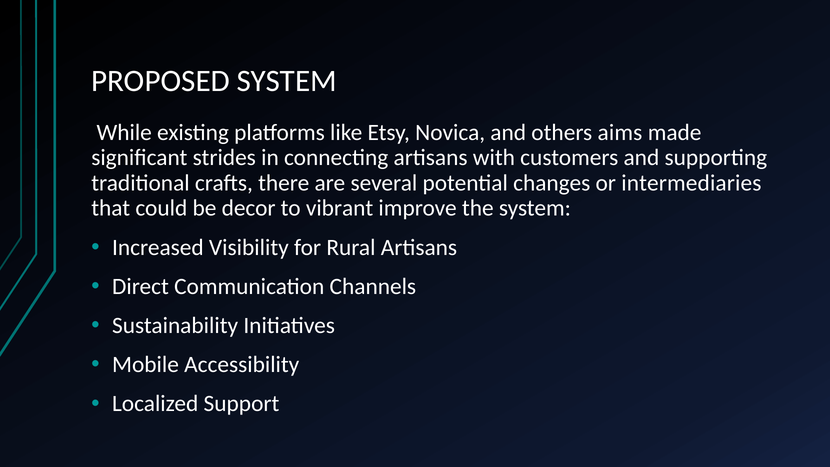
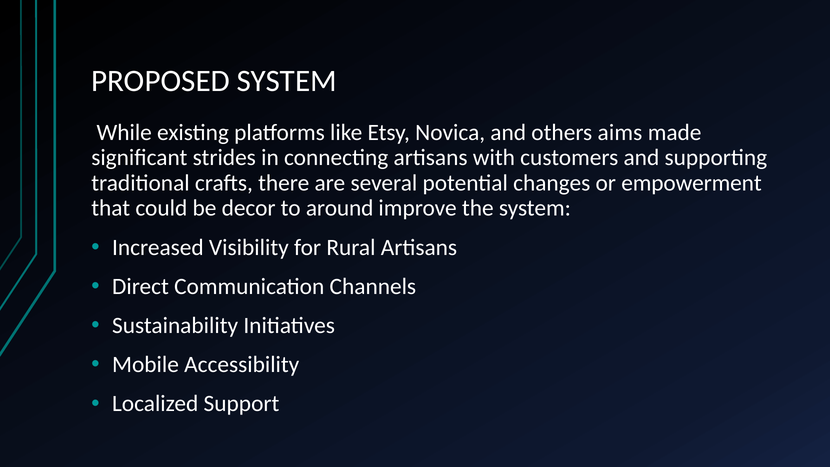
intermediaries: intermediaries -> empowerment
vibrant: vibrant -> around
